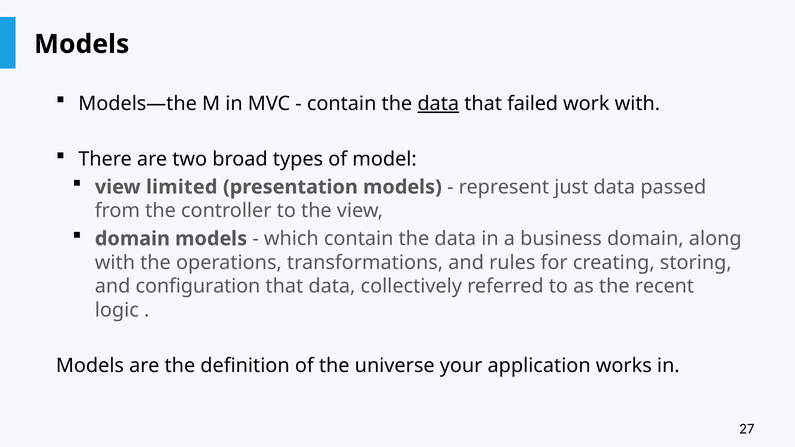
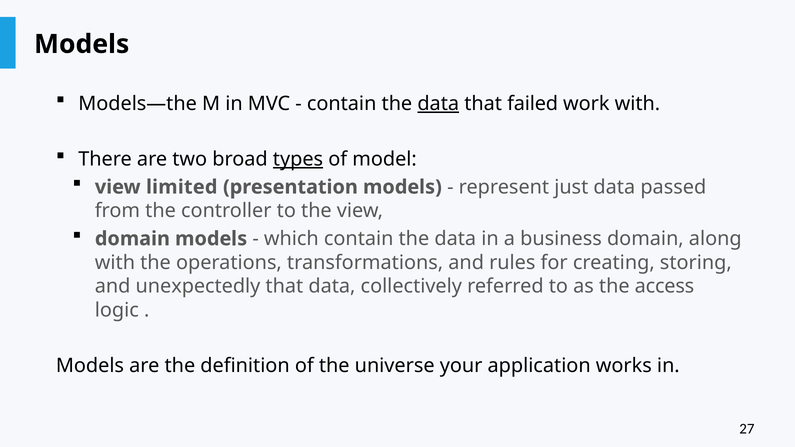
types underline: none -> present
configuration: configuration -> unexpectedly
recent: recent -> access
